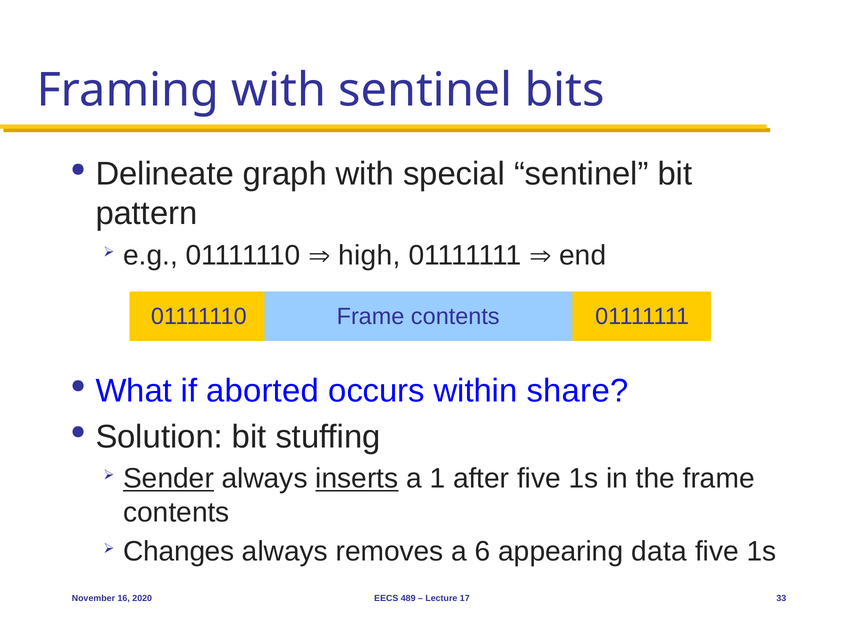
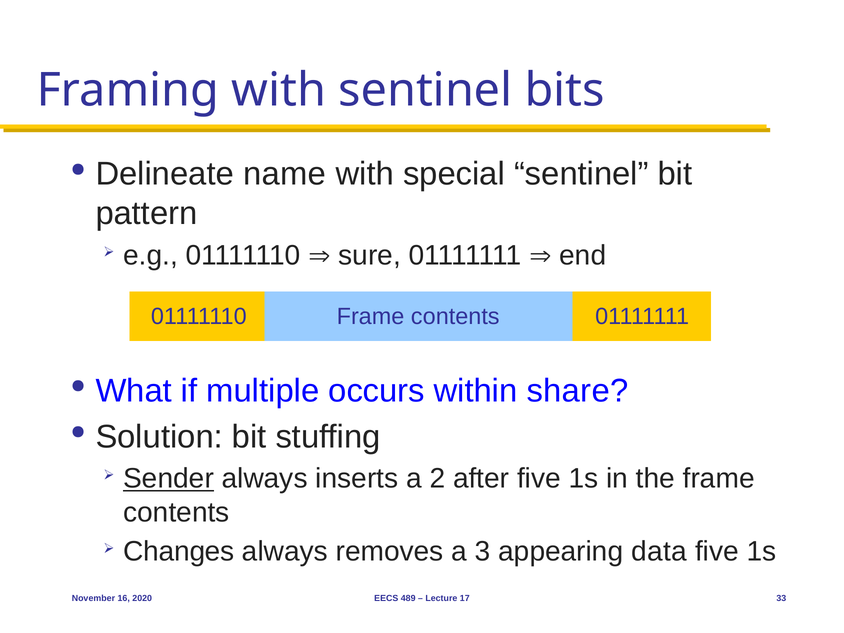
graph: graph -> name
high: high -> sure
aborted: aborted -> multiple
inserts underline: present -> none
1: 1 -> 2
6: 6 -> 3
